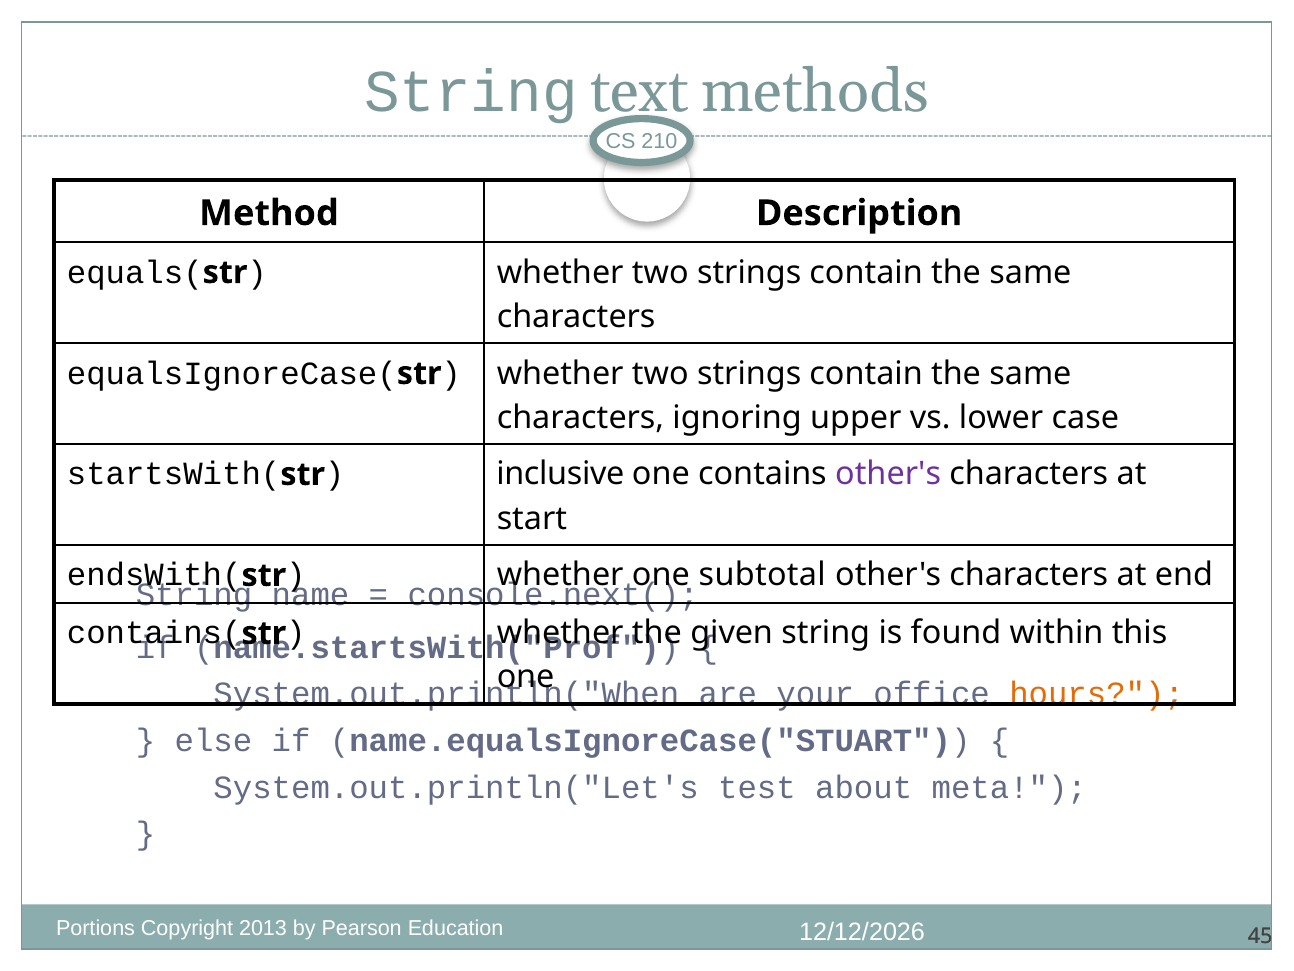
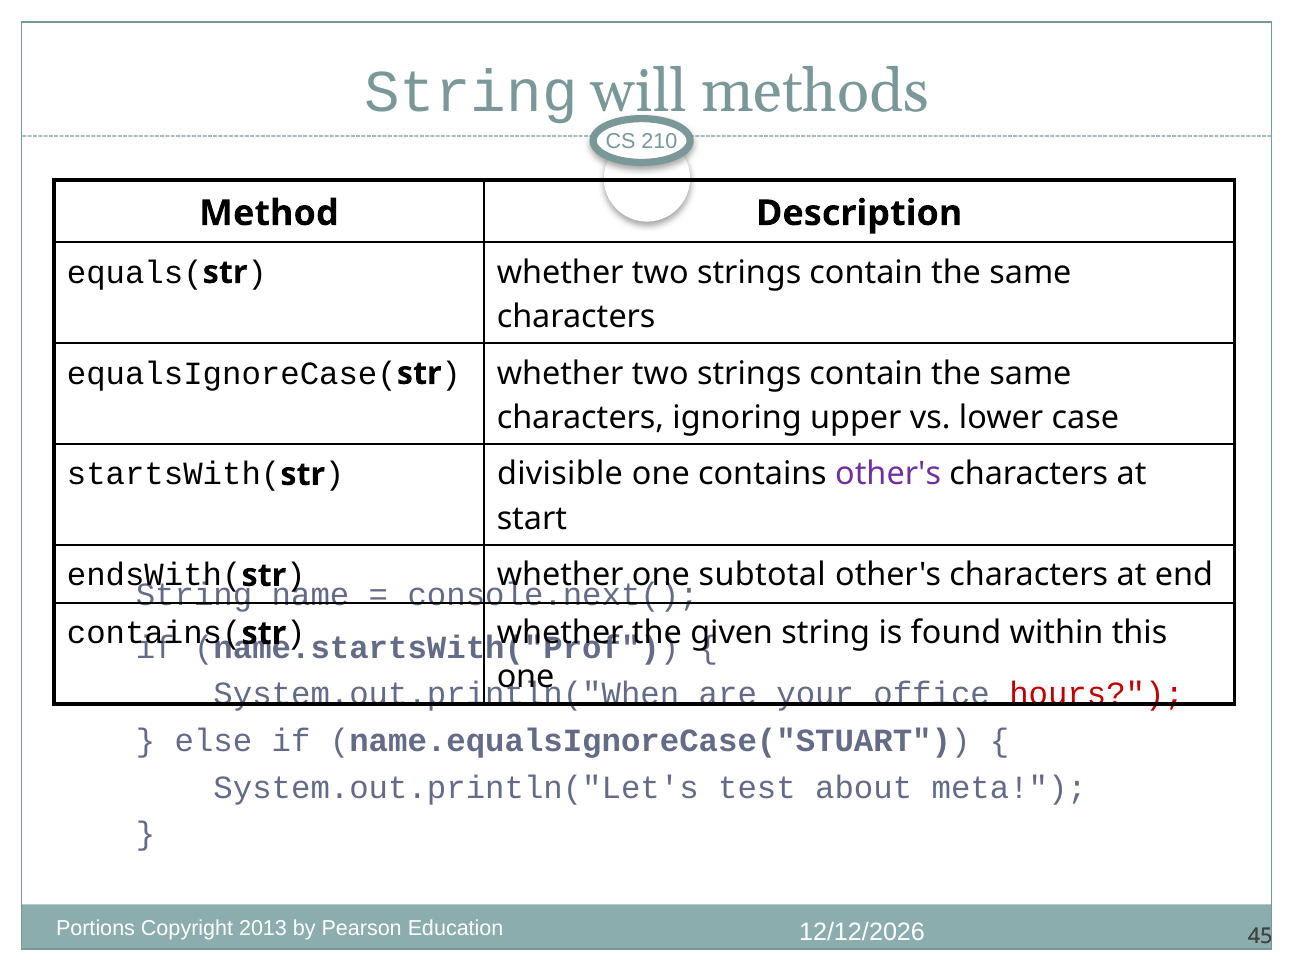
text: text -> will
inclusive: inclusive -> divisible
hours colour: orange -> red
